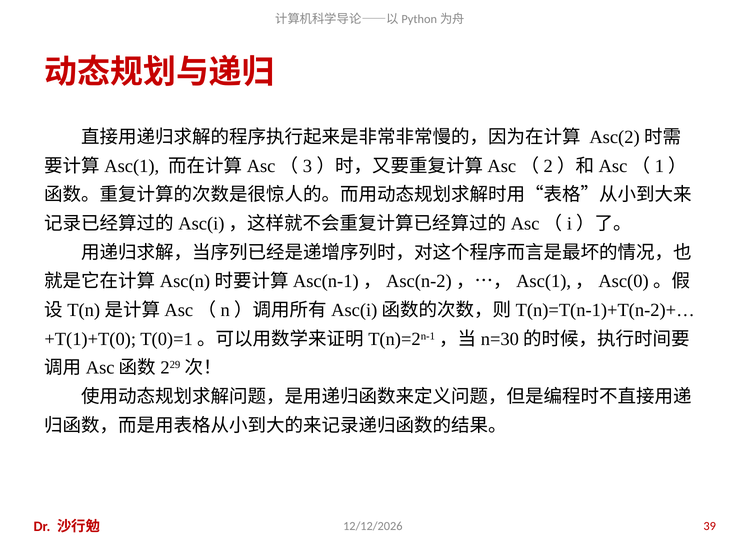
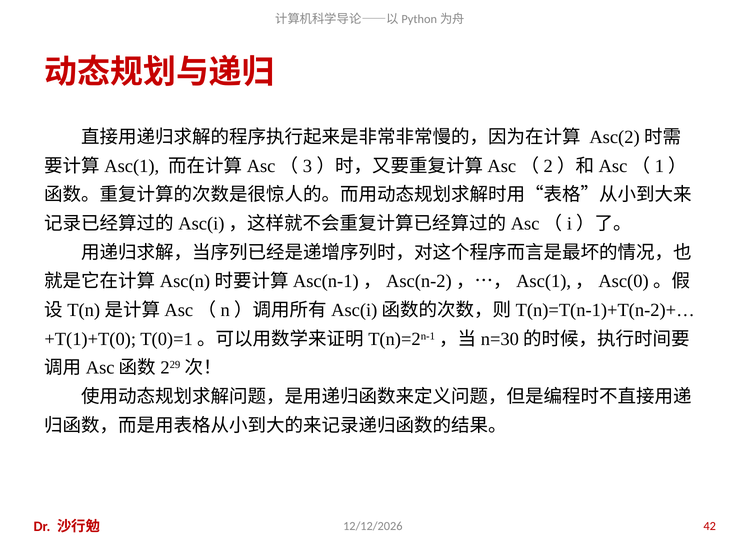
39: 39 -> 42
